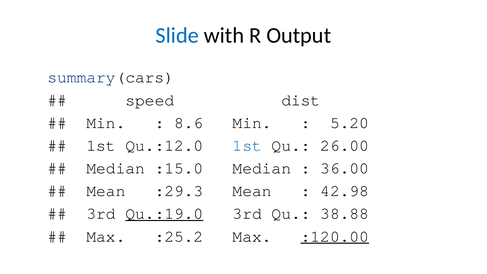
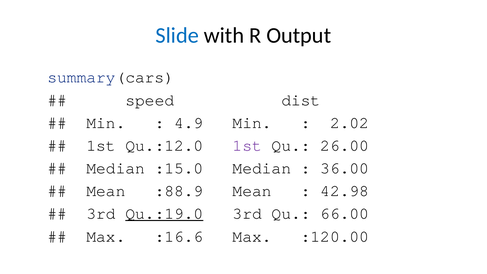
8.6: 8.6 -> 4.9
5.20: 5.20 -> 2.02
1st at (247, 145) colour: blue -> purple
:29.3: :29.3 -> :88.9
38.88: 38.88 -> 66.00
:25.2: :25.2 -> :16.6
:120.00 underline: present -> none
